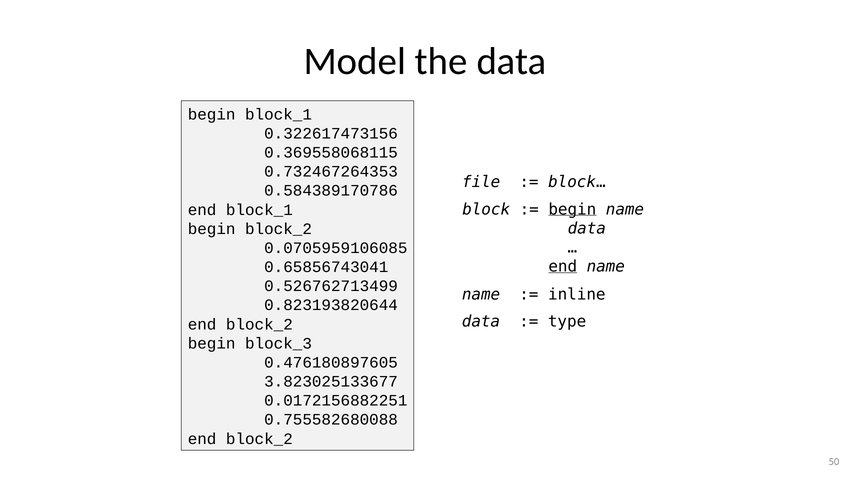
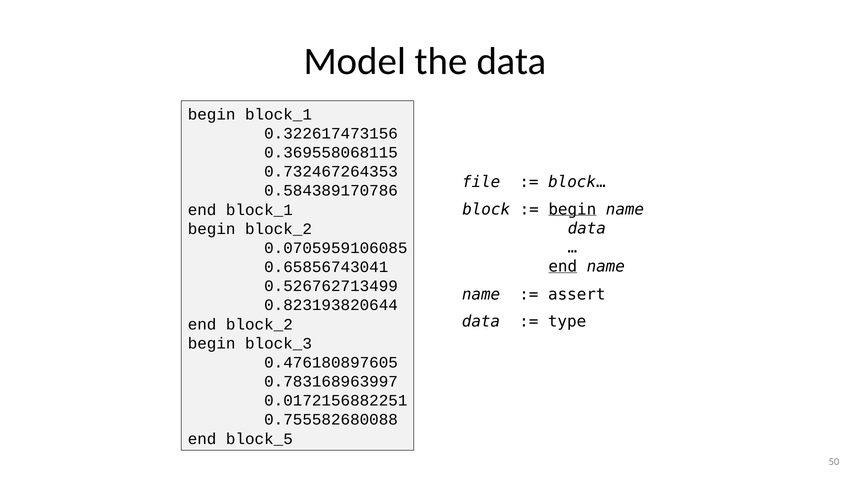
inline: inline -> assert
3.823025133677: 3.823025133677 -> 0.783168963997
block_2 at (259, 439): block_2 -> block_5
